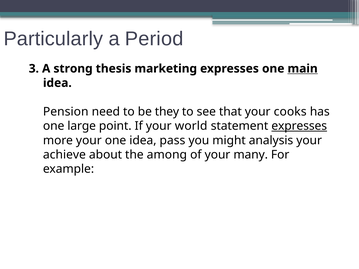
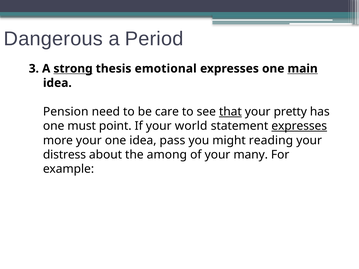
Particularly: Particularly -> Dangerous
strong underline: none -> present
marketing: marketing -> emotional
they: they -> care
that underline: none -> present
cooks: cooks -> pretty
large: large -> must
analysis: analysis -> reading
achieve: achieve -> distress
